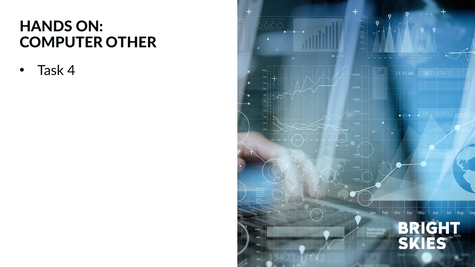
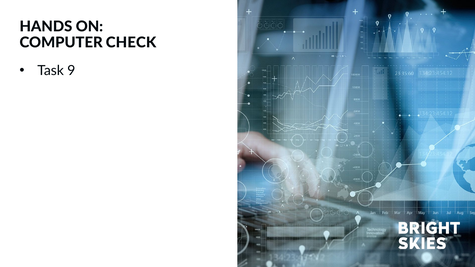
OTHER: OTHER -> CHECK
4: 4 -> 9
